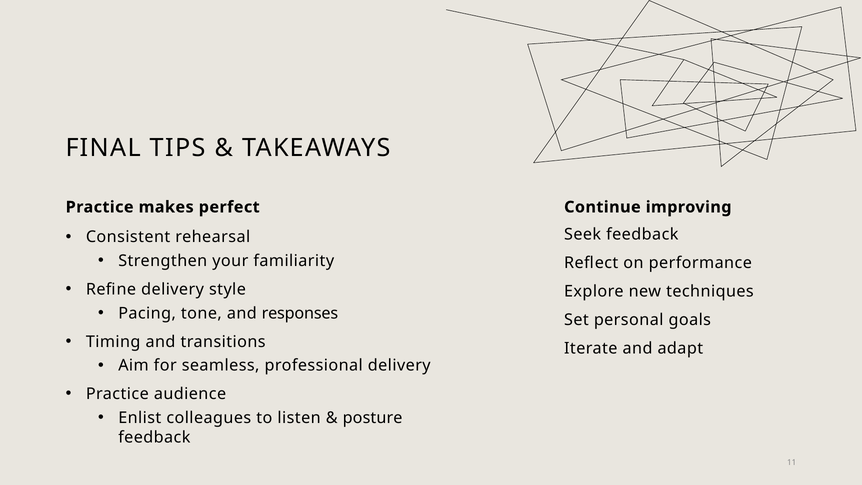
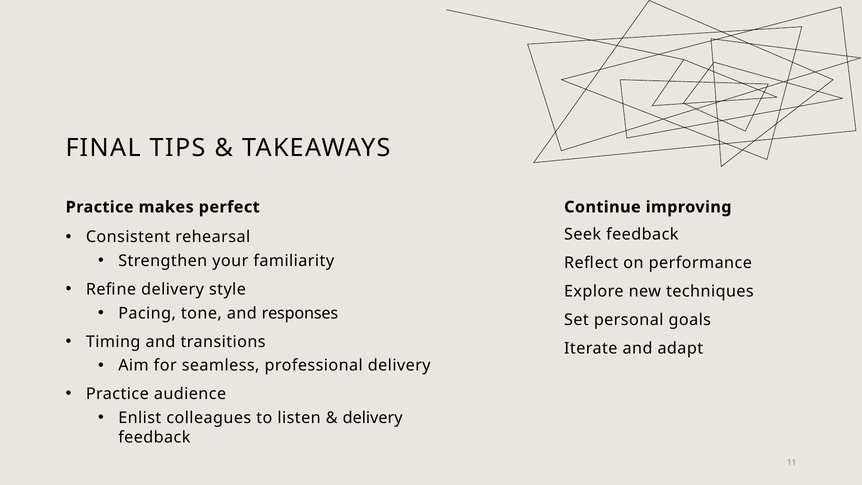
posture at (373, 418): posture -> delivery
